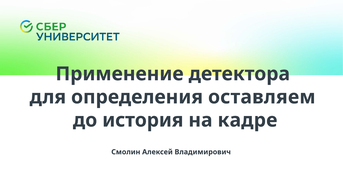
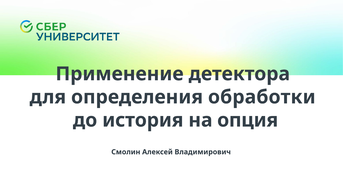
оставляем: оставляем -> обработки
кадре: кадре -> опция
